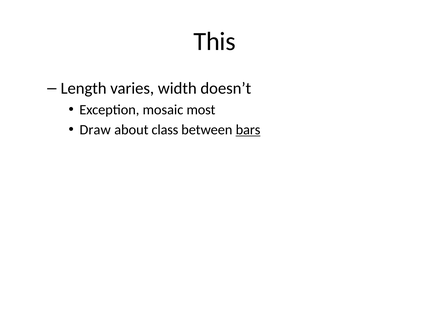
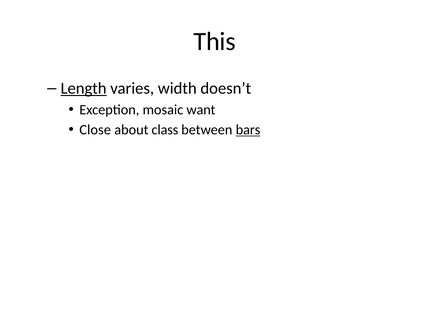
Length underline: none -> present
most: most -> want
Draw: Draw -> Close
